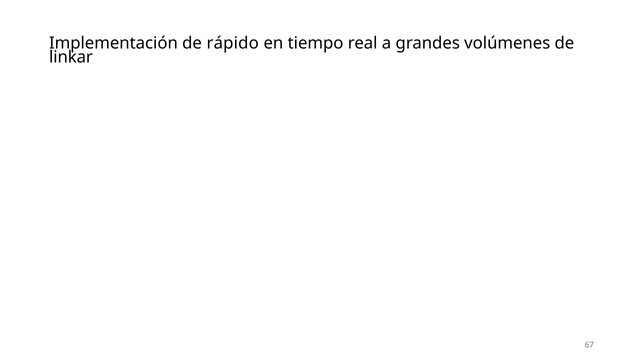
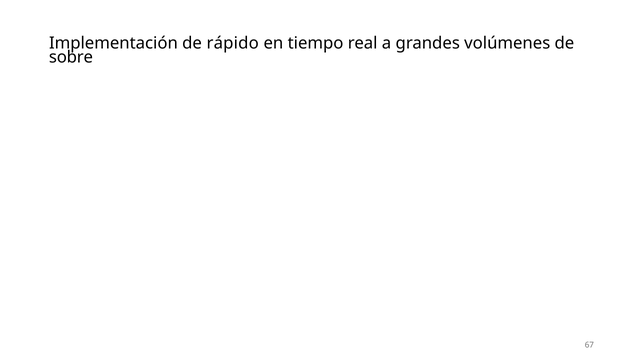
linkar: linkar -> sobre
